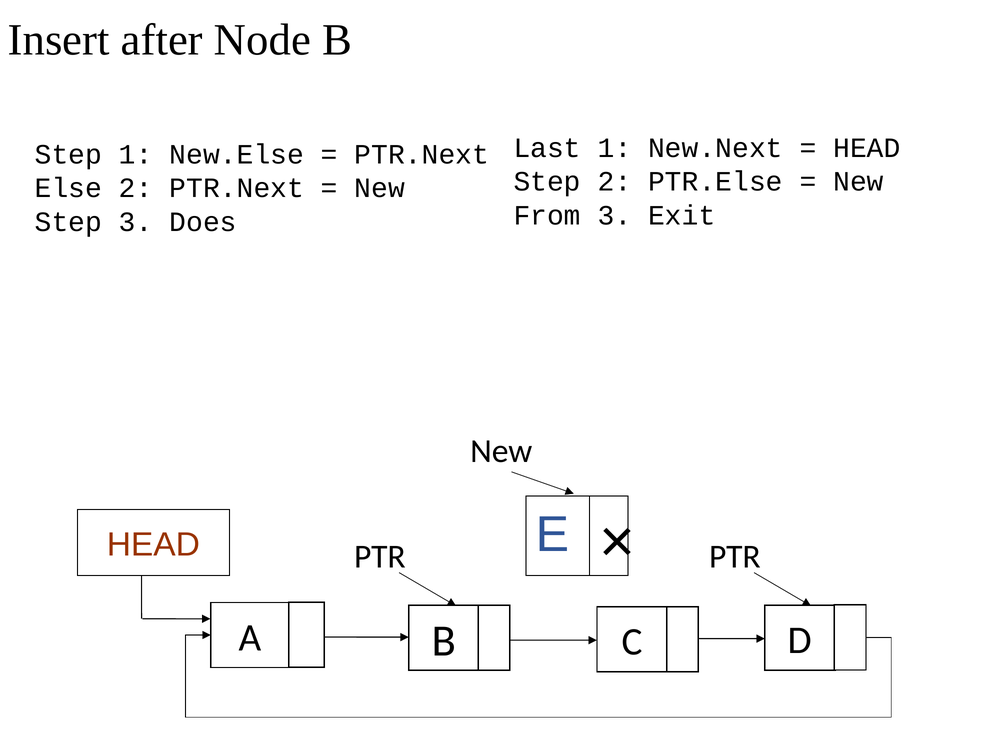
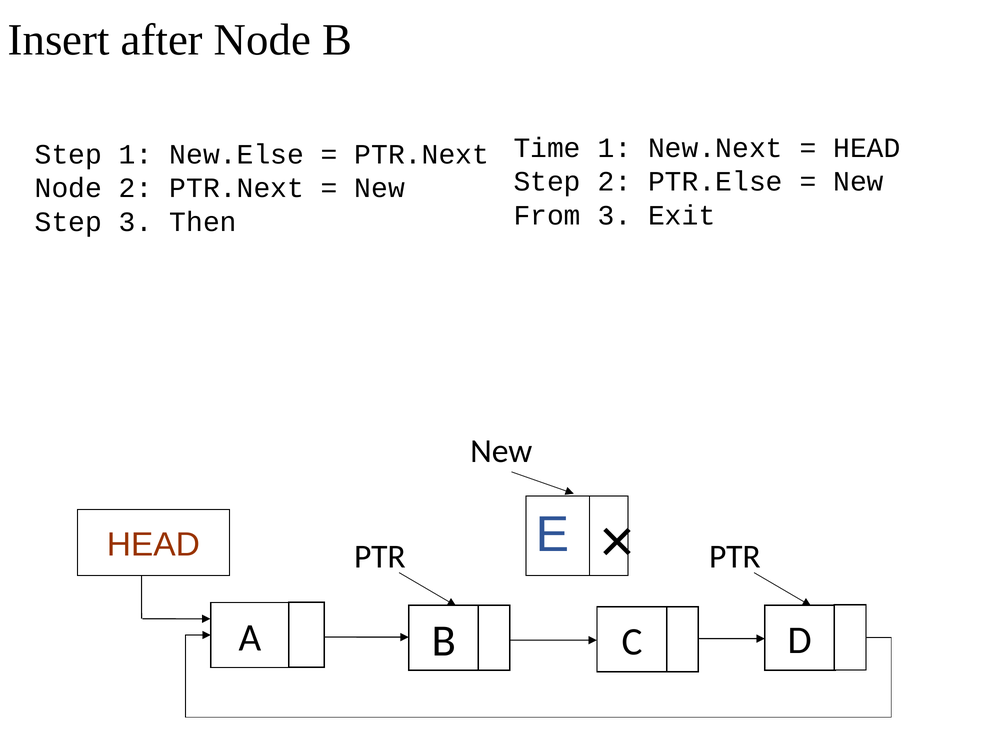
Last: Last -> Time
Else at (68, 188): Else -> Node
Does: Does -> Then
